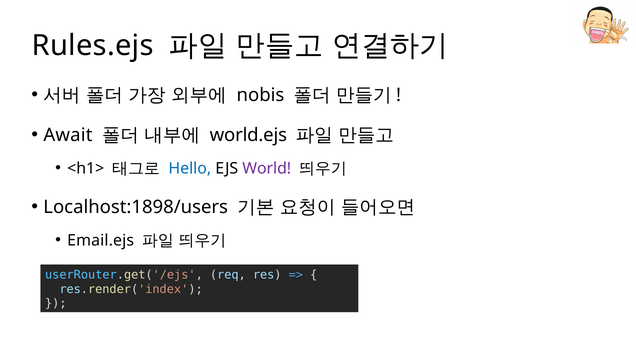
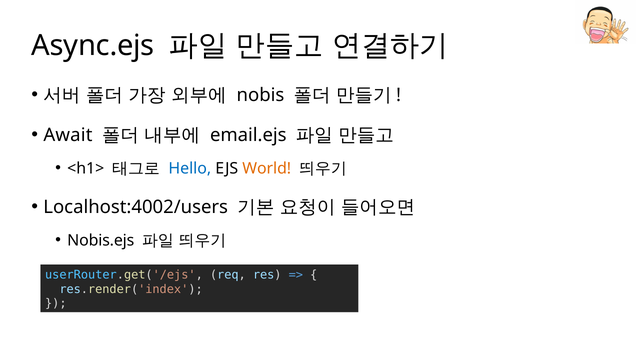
Rules.ejs: Rules.ejs -> Async.ejs
world.ejs: world.ejs -> email.ejs
World colour: purple -> orange
Localhost:1898/users: Localhost:1898/users -> Localhost:4002/users
Email.ejs: Email.ejs -> Nobis.ejs
